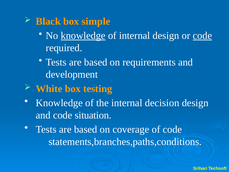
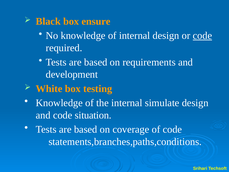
simple: simple -> ensure
knowledge at (83, 36) underline: present -> none
decision: decision -> simulate
